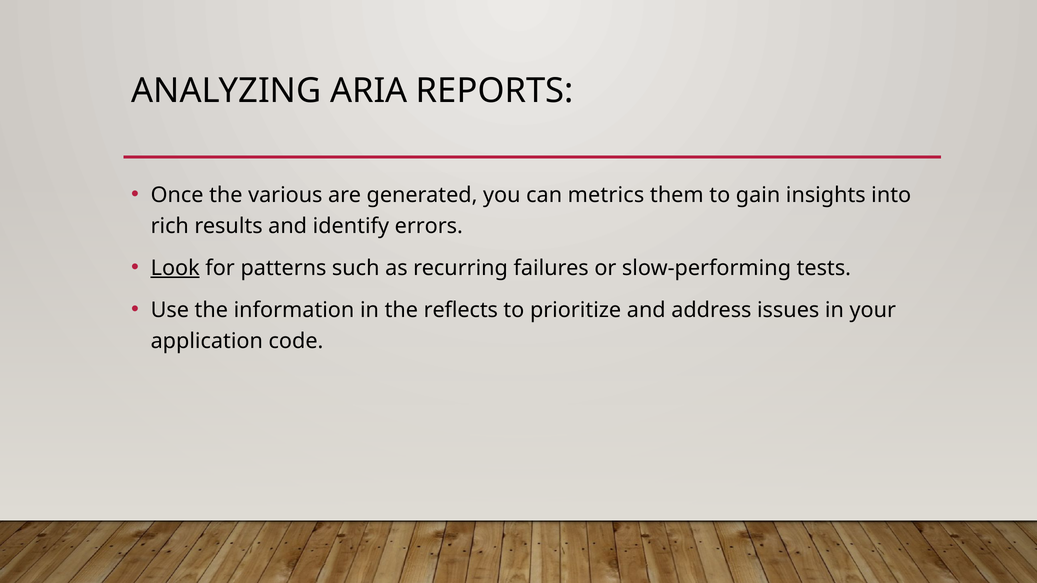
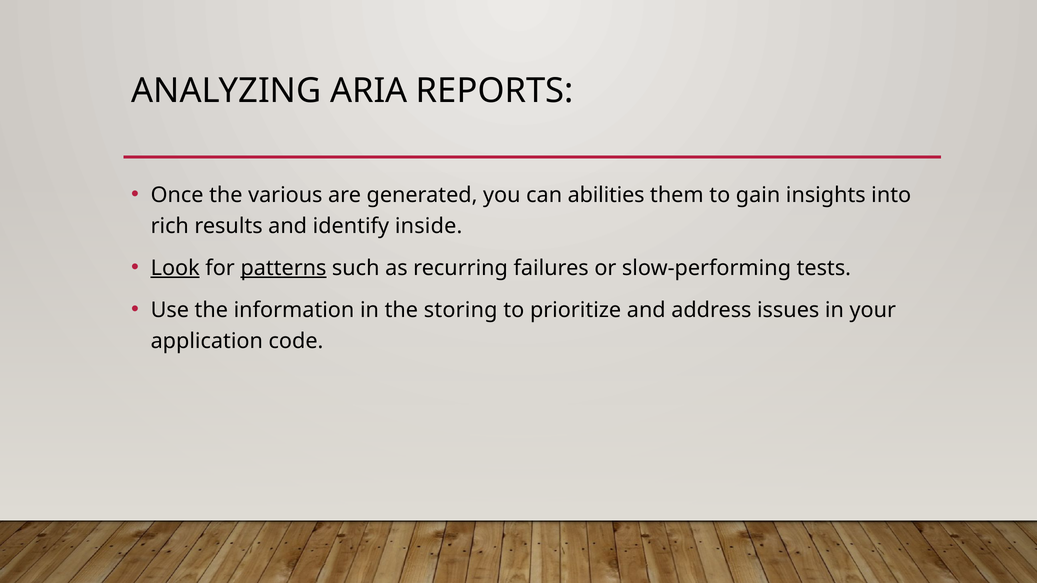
metrics: metrics -> abilities
errors: errors -> inside
patterns underline: none -> present
reflects: reflects -> storing
